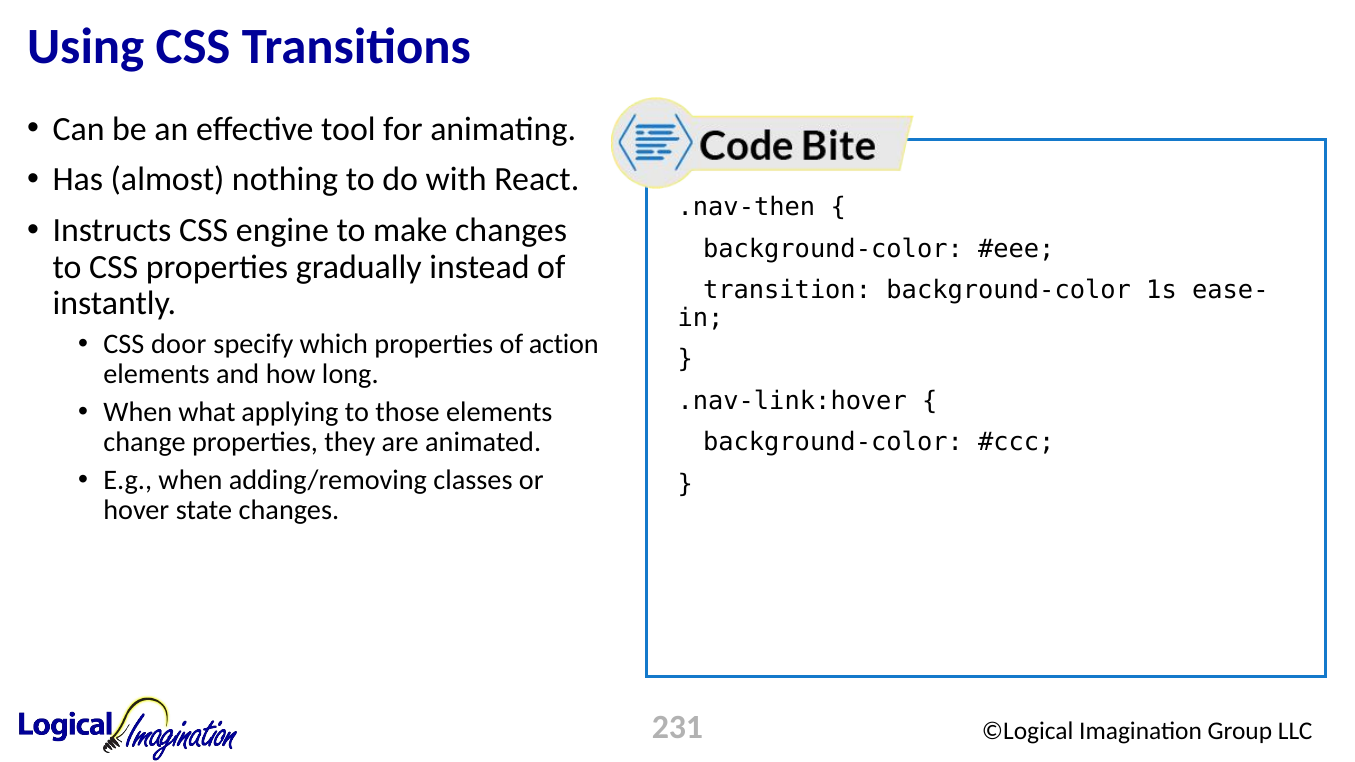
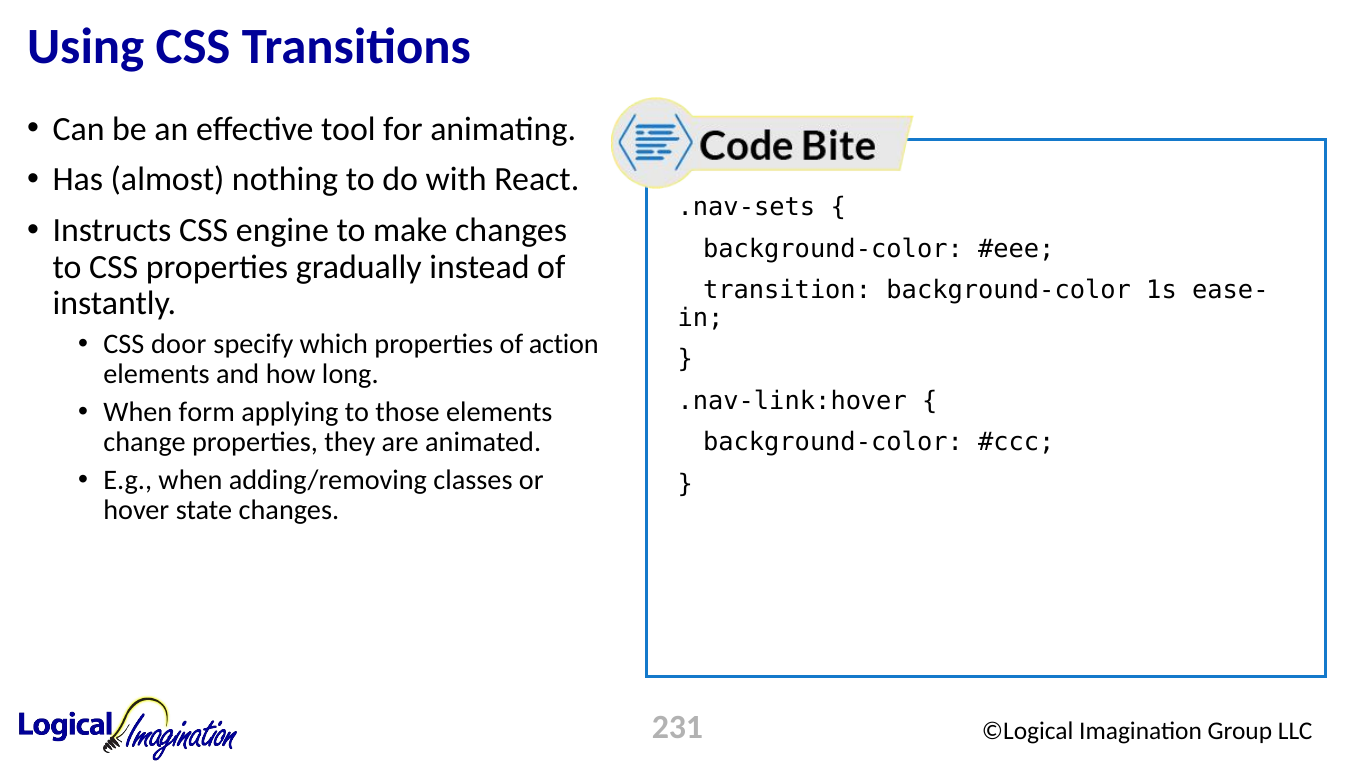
.nav-then: .nav-then -> .nav-sets
what: what -> form
